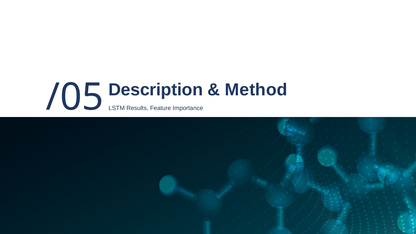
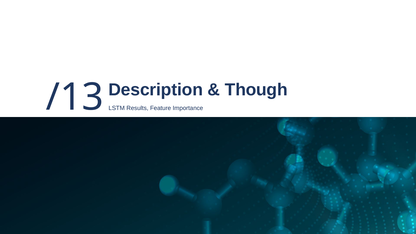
Method: Method -> Though
/05: /05 -> /13
